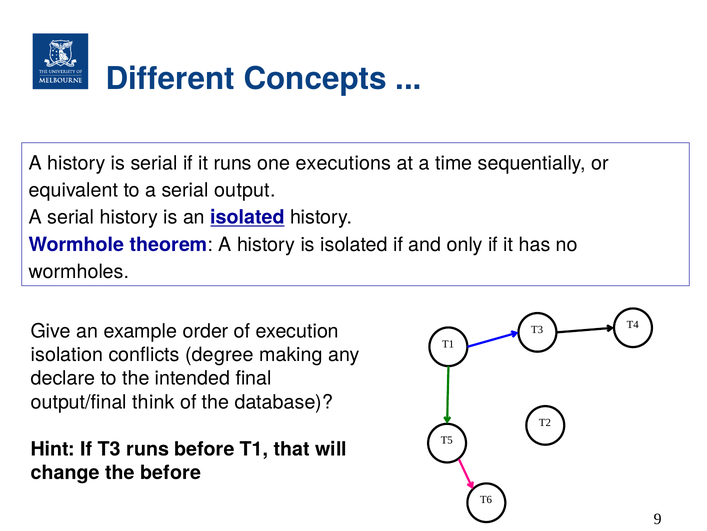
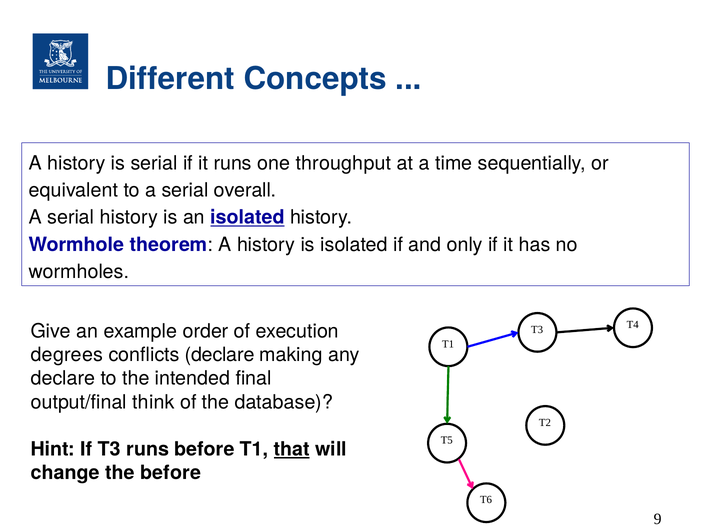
executions: executions -> throughput
output: output -> overall
isolation: isolation -> degrees
conflicts degree: degree -> declare
that underline: none -> present
